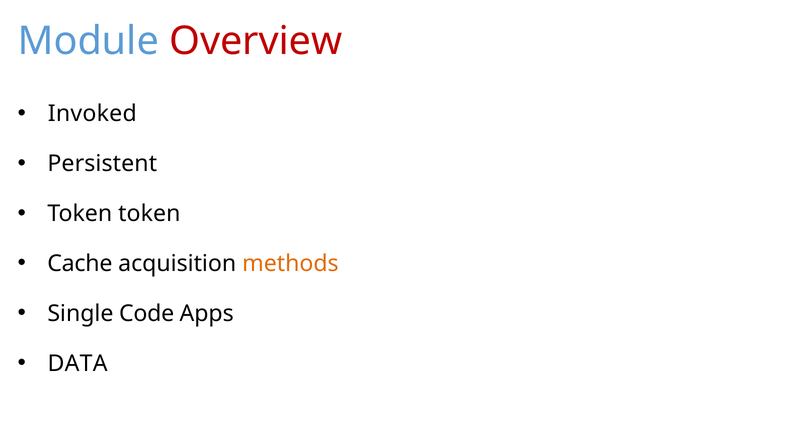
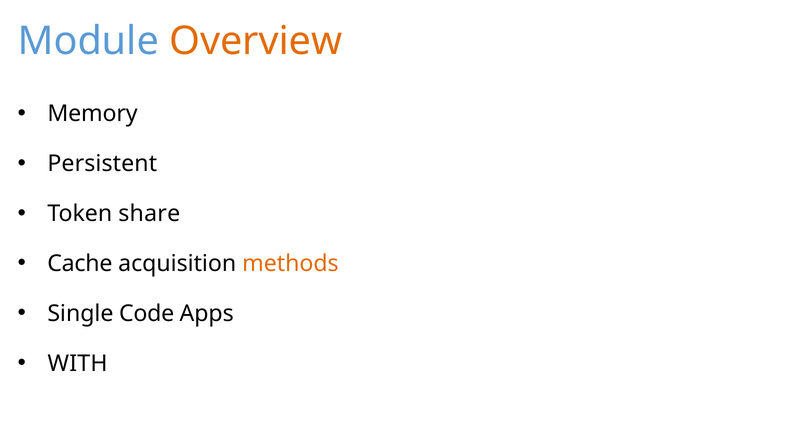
Overview colour: red -> orange
Invoked: Invoked -> Memory
Token token: token -> share
DATA: DATA -> WITH
